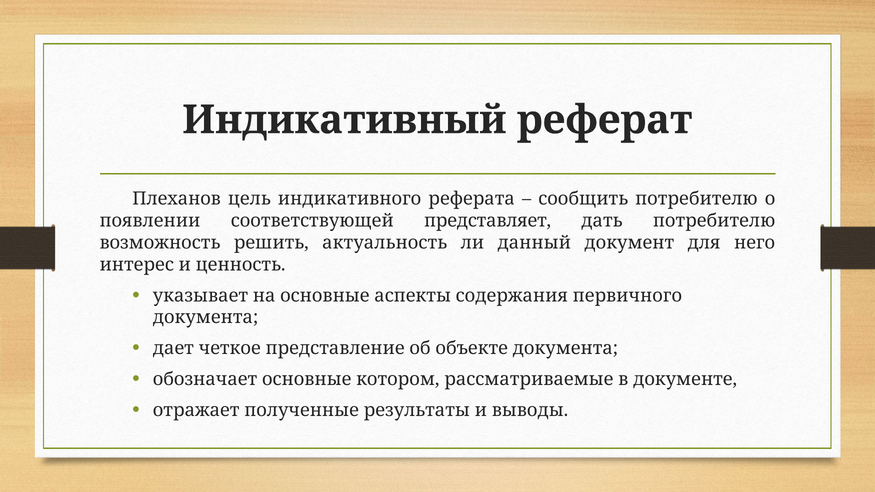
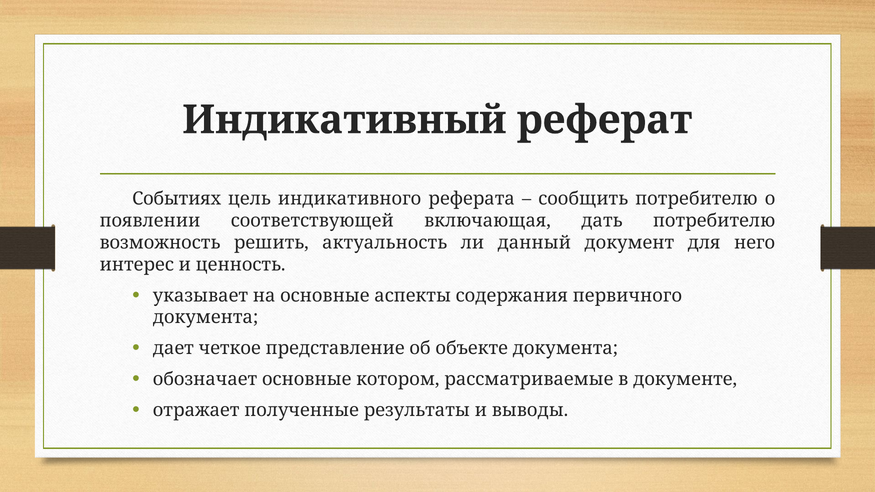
Плеханов: Плеханов -> Событиях
представляет: представляет -> включающая
